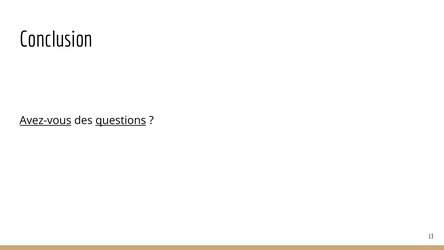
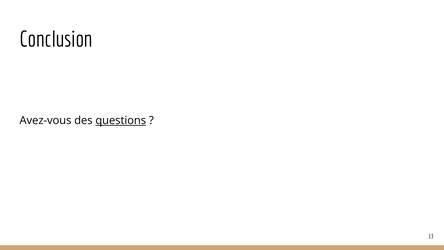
Avez-vous underline: present -> none
